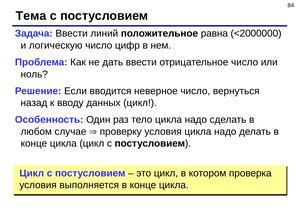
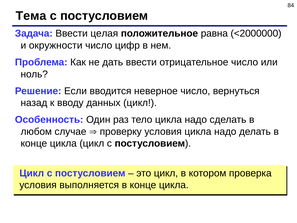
линий: линий -> целая
логическую: логическую -> окружности
